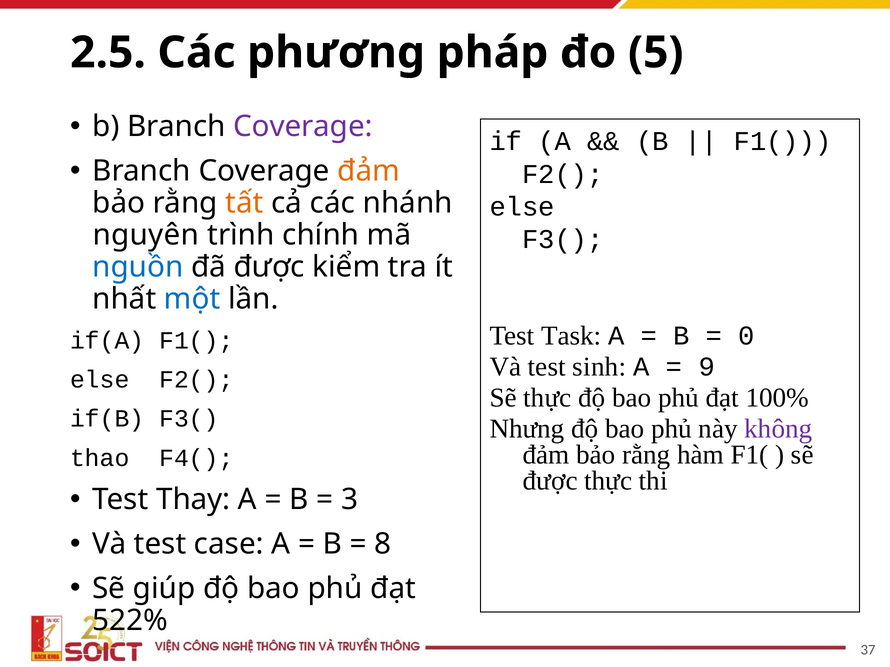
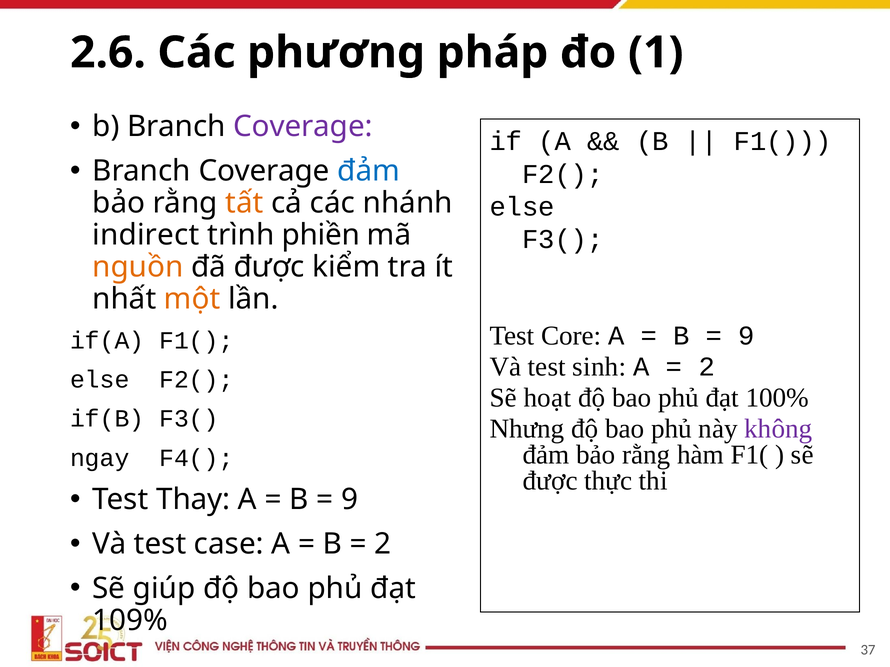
2.5: 2.5 -> 2.6
5: 5 -> 1
đảm at (369, 171) colour: orange -> blue
nguyên: nguyên -> indirect
chính: chính -> phiền
nguồn colour: blue -> orange
một colour: blue -> orange
Task: Task -> Core
0 at (747, 336): 0 -> 9
9 at (707, 367): 9 -> 2
Sẽ thực: thực -> hoạt
thao: thao -> ngay
3 at (350, 500): 3 -> 9
8 at (383, 544): 8 -> 2
522%: 522% -> 109%
